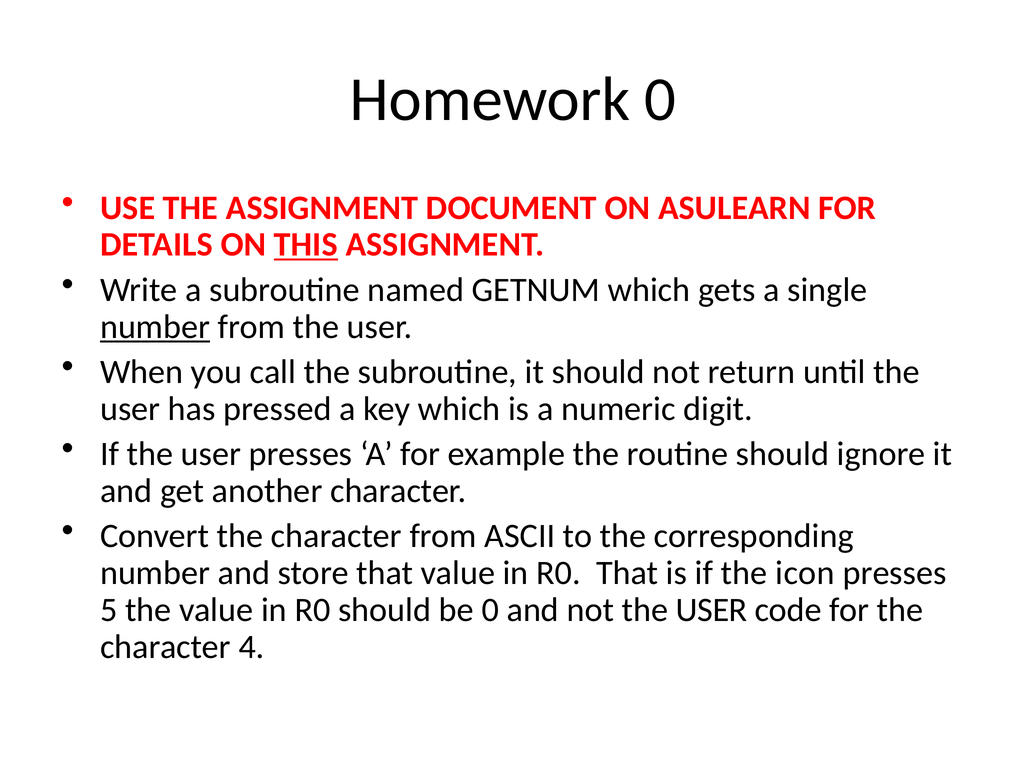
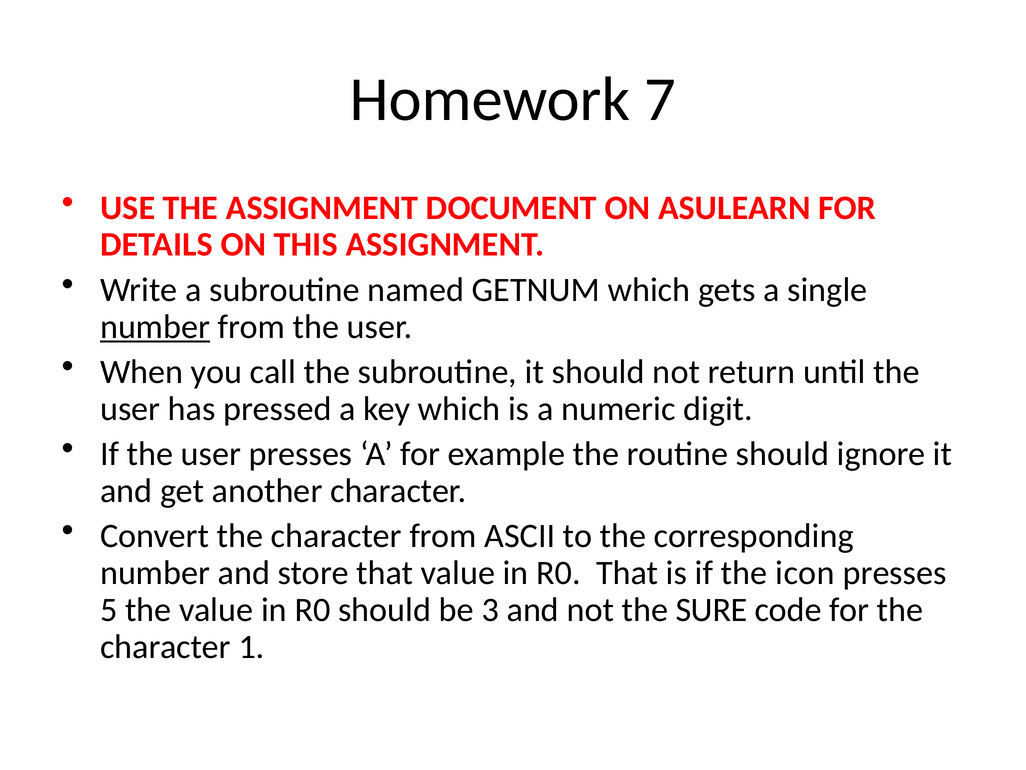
Homework 0: 0 -> 7
THIS underline: present -> none
be 0: 0 -> 3
not the USER: USER -> SURE
4: 4 -> 1
